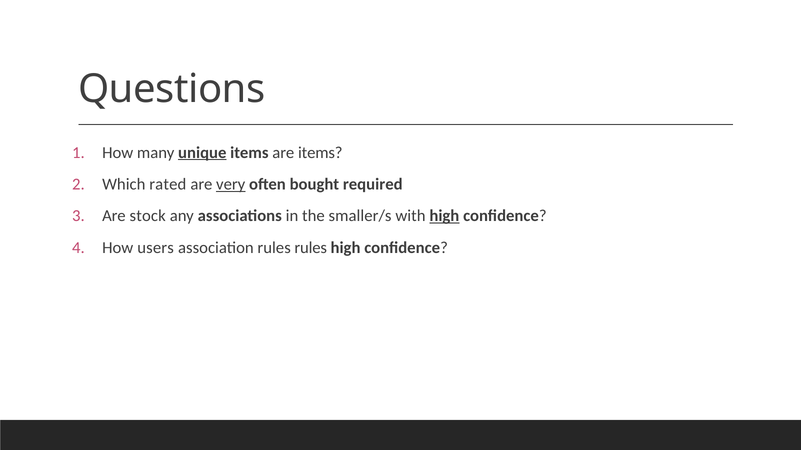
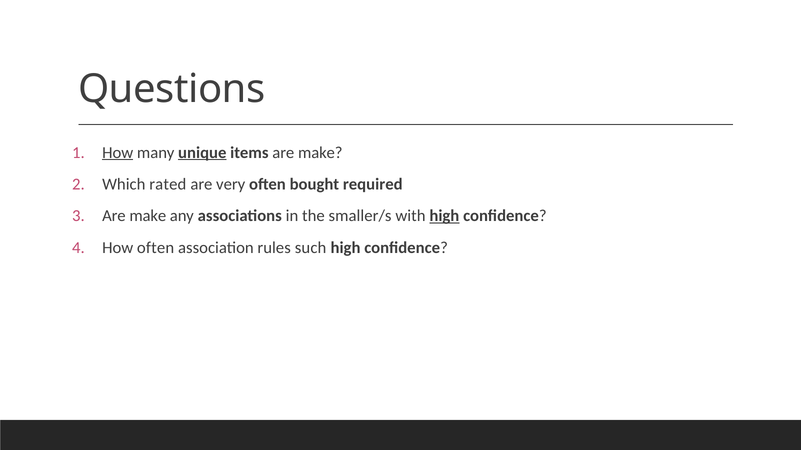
How at (118, 153) underline: none -> present
items are items: items -> make
very underline: present -> none
stock at (148, 216): stock -> make
How users: users -> often
rules rules: rules -> such
